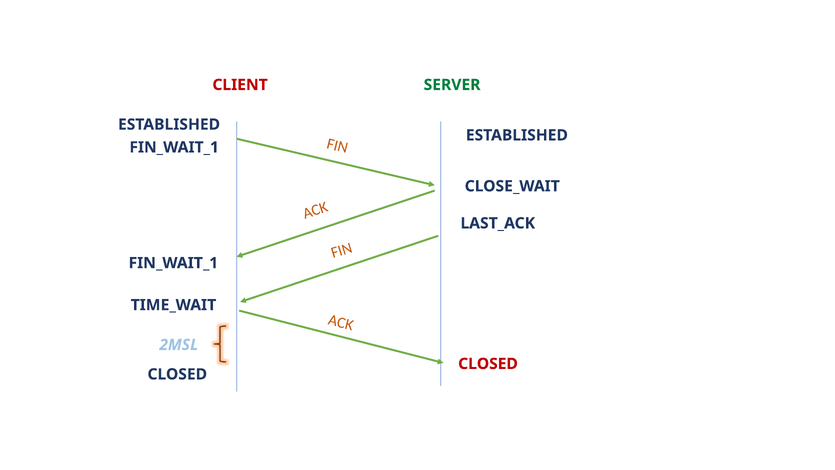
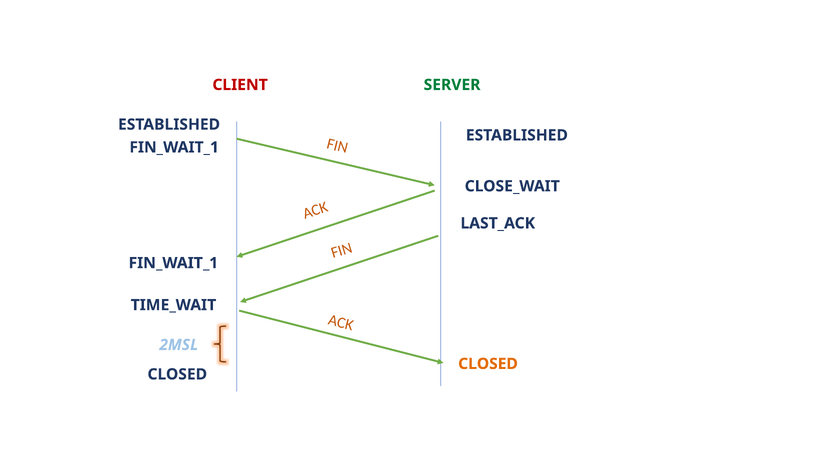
CLOSED at (488, 364) colour: red -> orange
